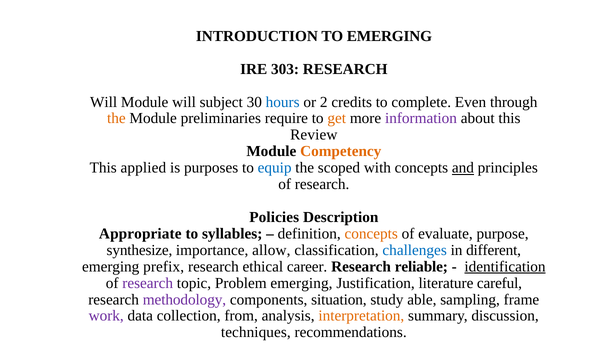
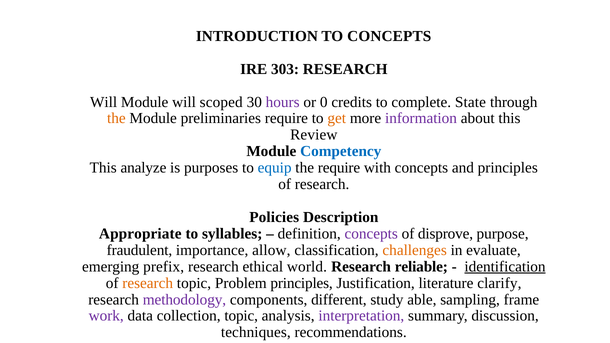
TO EMERGING: EMERGING -> CONCEPTS
subject: subject -> scoped
hours colour: blue -> purple
2: 2 -> 0
Even: Even -> State
Competency colour: orange -> blue
applied: applied -> analyze
the scoped: scoped -> require
and underline: present -> none
concepts at (371, 234) colour: orange -> purple
evaluate: evaluate -> disprove
synthesize: synthesize -> fraudulent
challenges colour: blue -> orange
different: different -> evaluate
career: career -> world
research at (148, 283) colour: purple -> orange
Problem emerging: emerging -> principles
careful: careful -> clarify
situation: situation -> different
collection from: from -> topic
interpretation colour: orange -> purple
